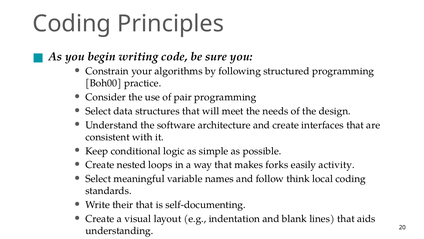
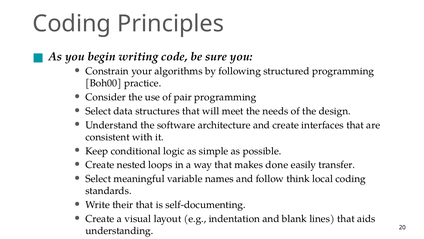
forks: forks -> done
activity: activity -> transfer
